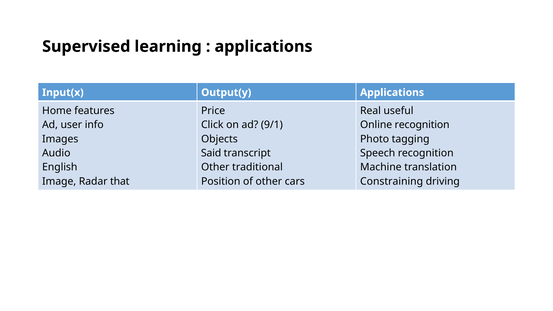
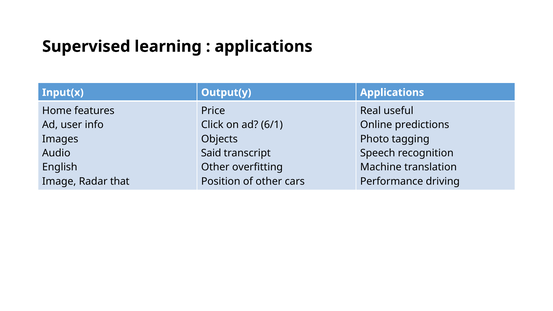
9/1: 9/1 -> 6/1
Online recognition: recognition -> predictions
traditional: traditional -> overfitting
Constraining: Constraining -> Performance
